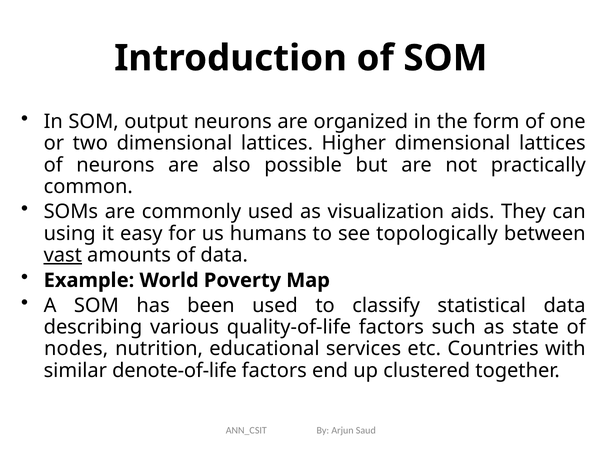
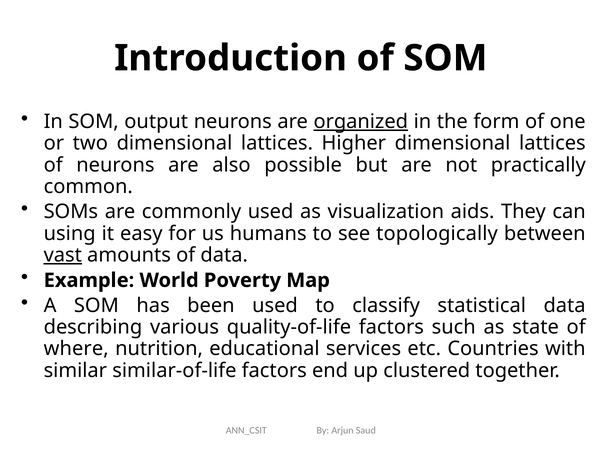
organized underline: none -> present
nodes: nodes -> where
denote-of-life: denote-of-life -> similar-of-life
